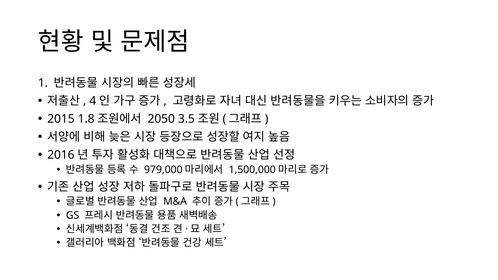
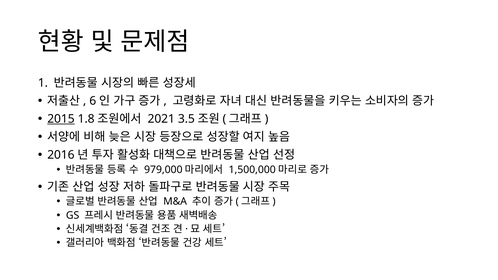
4: 4 -> 6
2015 underline: none -> present
2050: 2050 -> 2021
